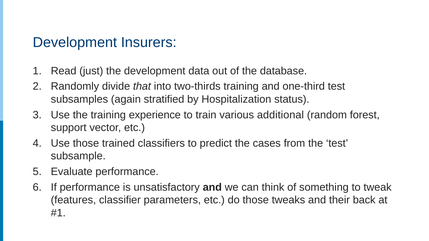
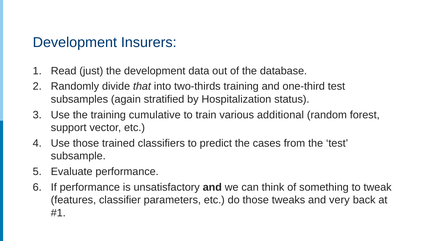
experience: experience -> cumulative
their: their -> very
